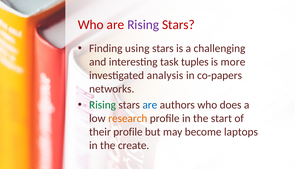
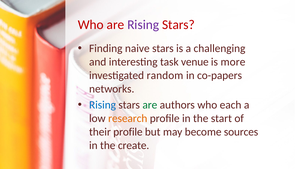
using: using -> naive
tuples: tuples -> venue
analysis: analysis -> random
Rising at (103, 105) colour: green -> blue
are at (150, 105) colour: blue -> green
does: does -> each
laptops: laptops -> sources
